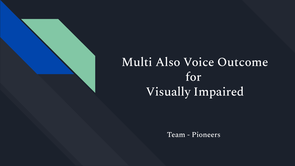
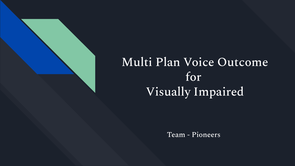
Also: Also -> Plan
